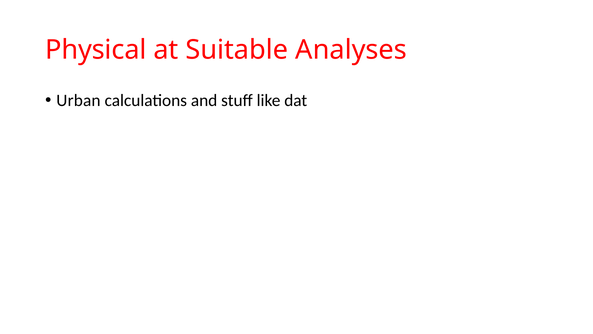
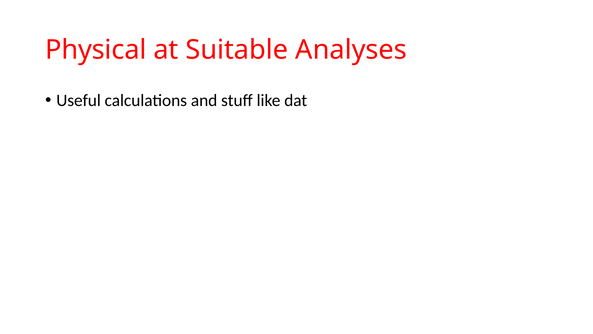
Urban: Urban -> Useful
